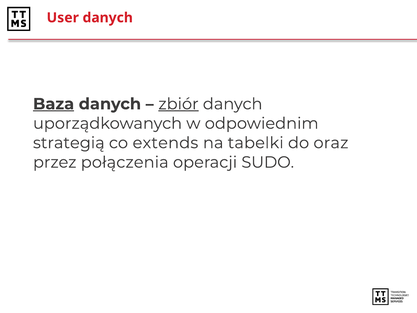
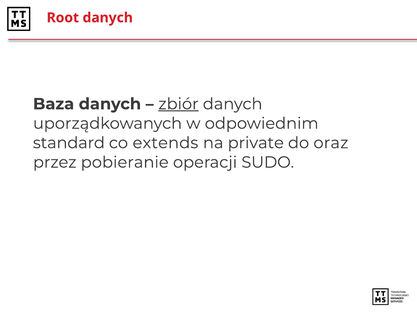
User: User -> Root
Baza underline: present -> none
strategią: strategią -> standard
tabelki: tabelki -> private
połączenia: połączenia -> pobieranie
